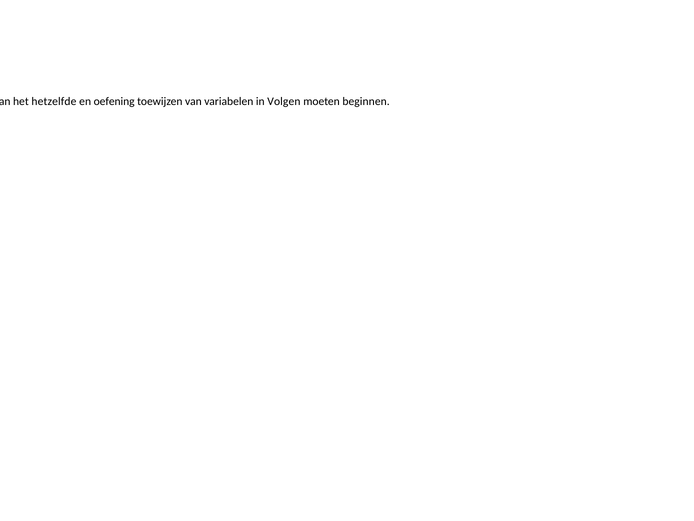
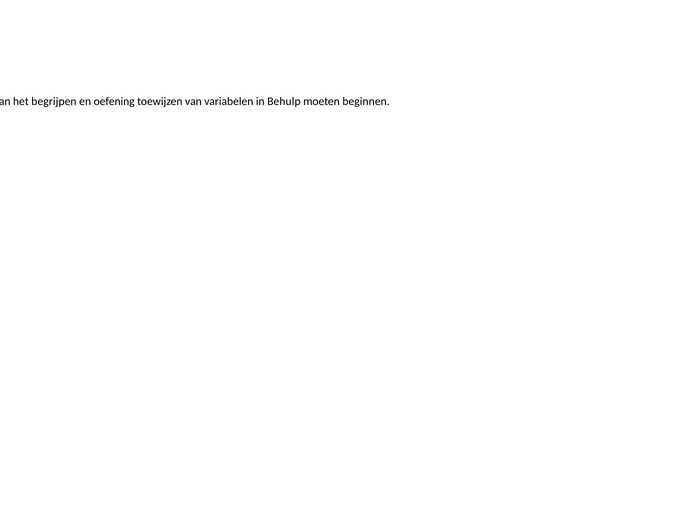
hetzelfde: hetzelfde -> begrijpen
Volgen: Volgen -> Behulp
